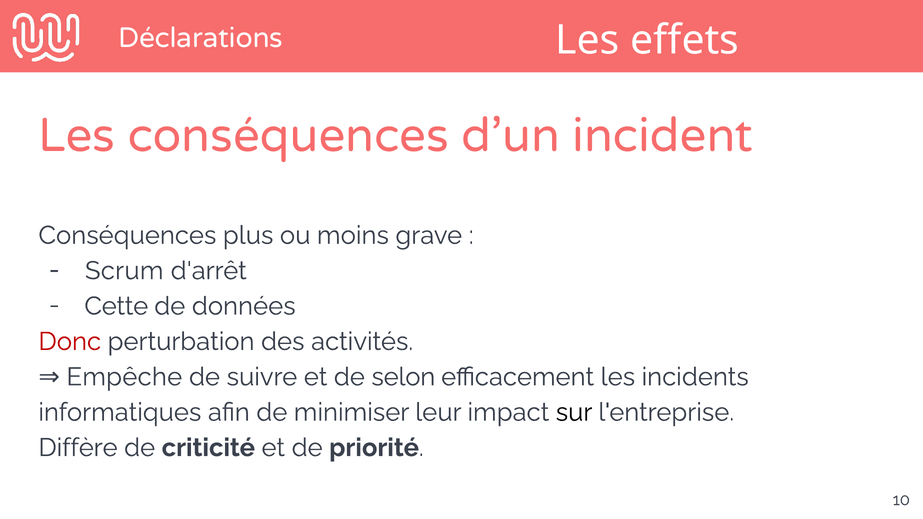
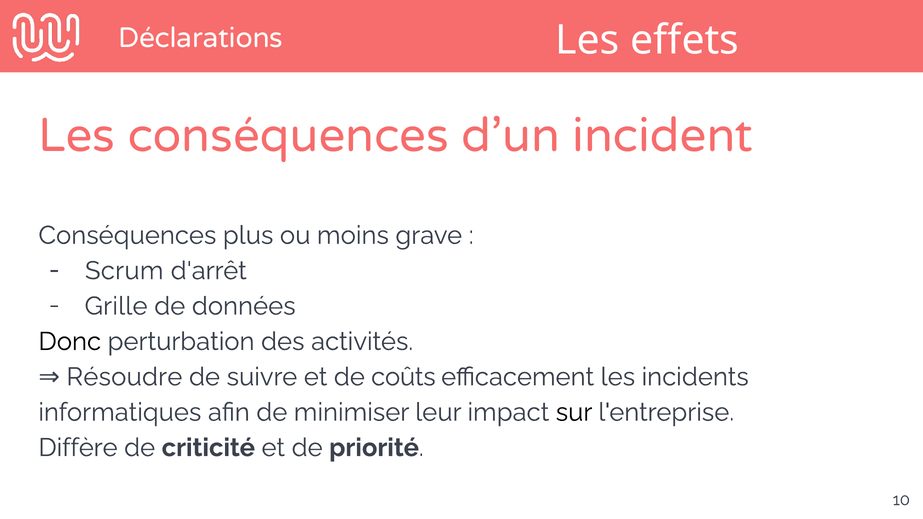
Cette: Cette -> Grille
Donc colour: red -> black
Empêche: Empêche -> Résoudre
selon: selon -> coûts
